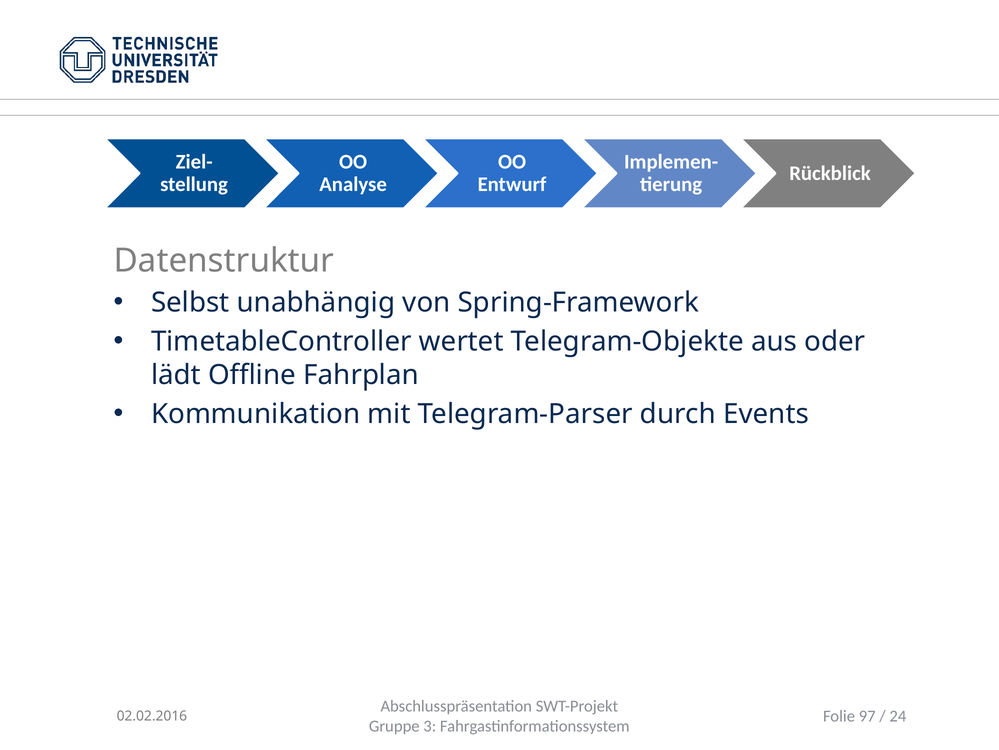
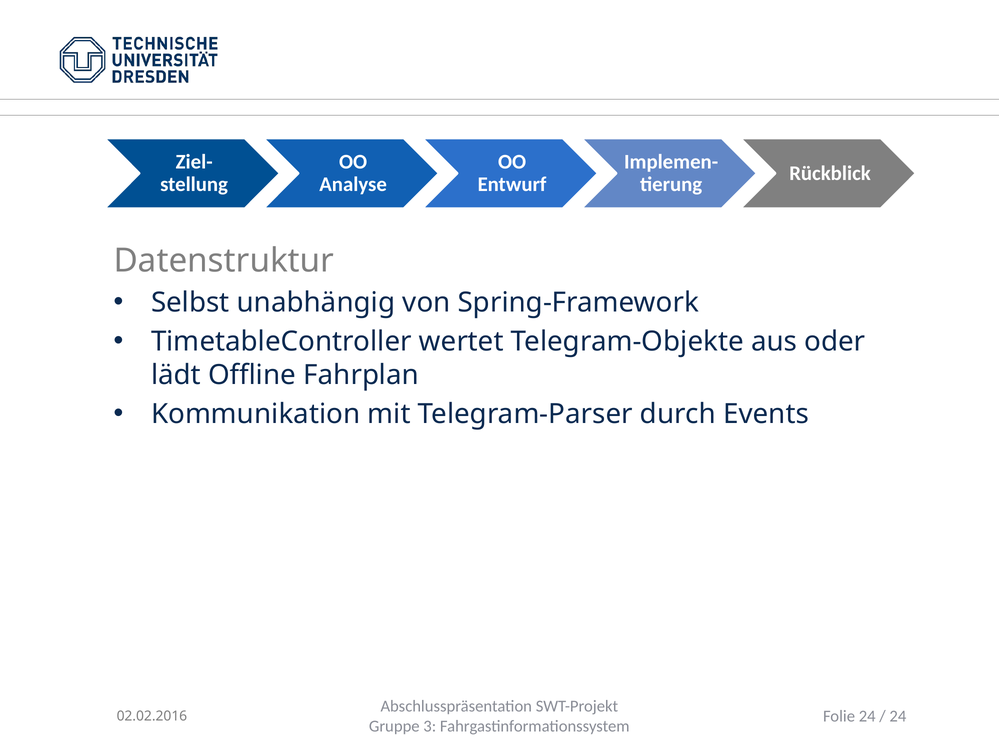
Folie 97: 97 -> 24
